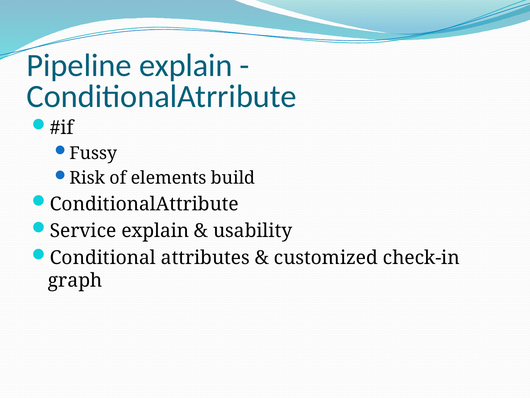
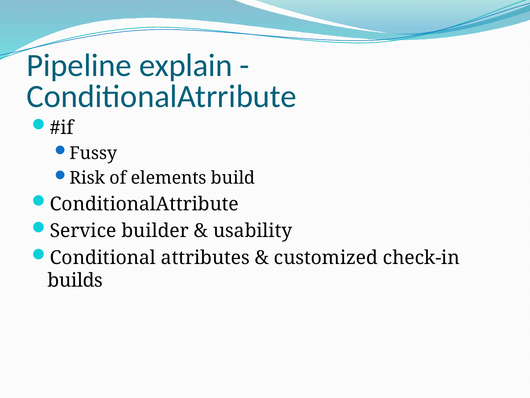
Service explain: explain -> builder
graph: graph -> builds
